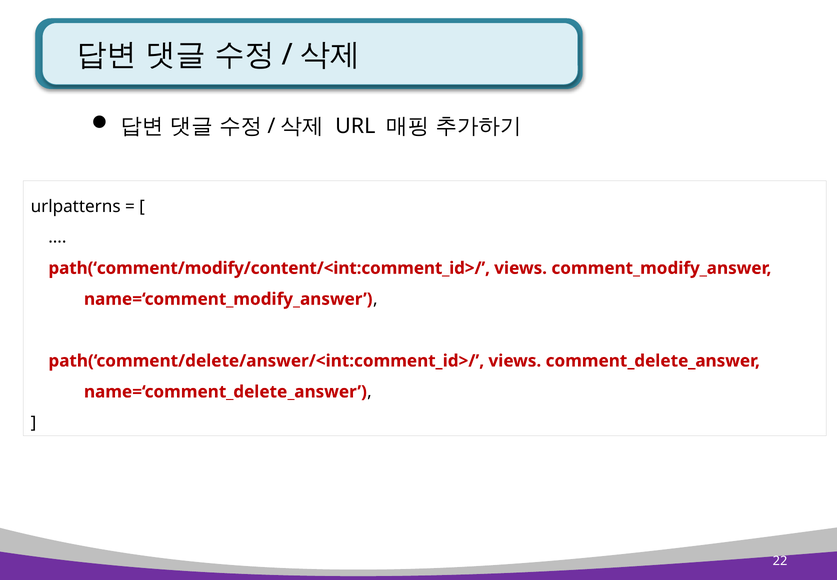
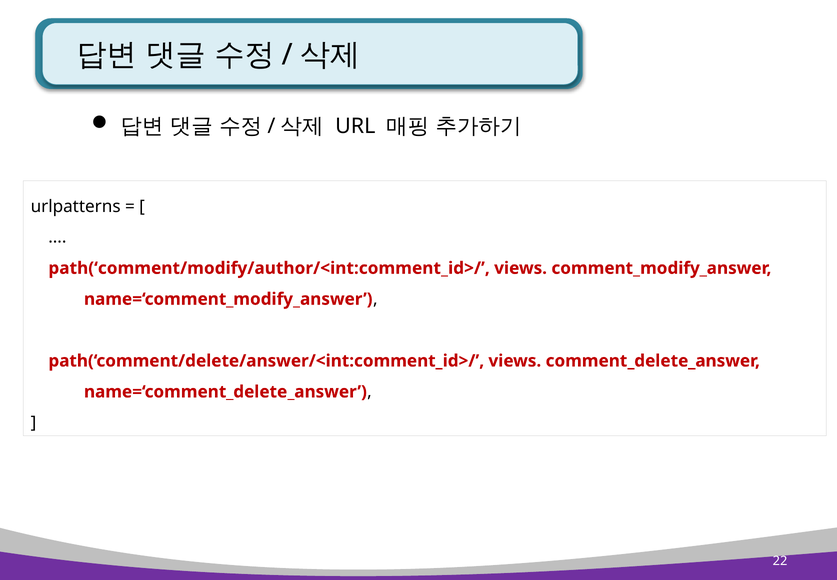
path(‘comment/modify/content/<int:comment_id>/: path(‘comment/modify/content/<int:comment_id>/ -> path(‘comment/modify/author/<int:comment_id>/
